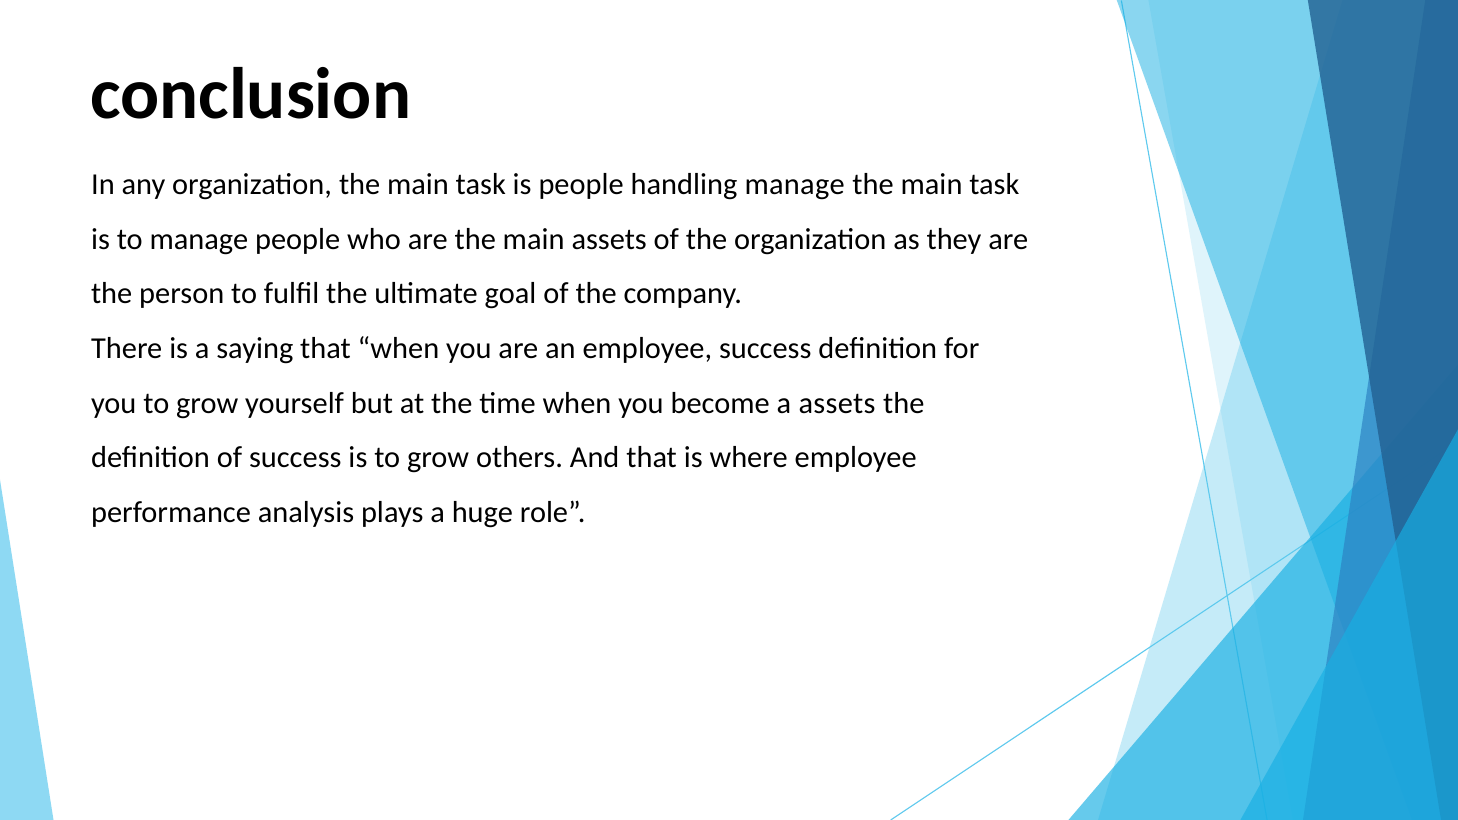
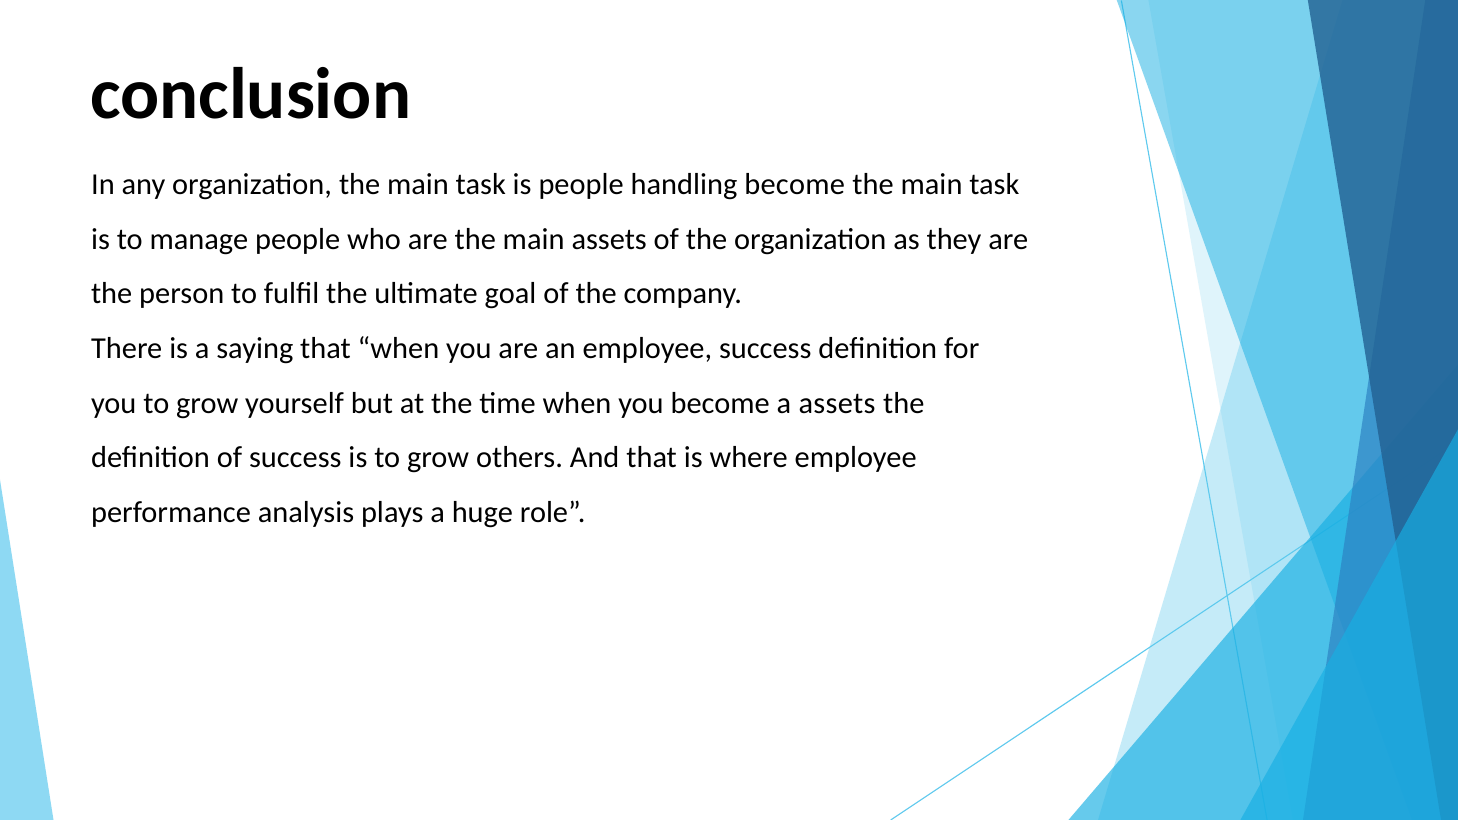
handling manage: manage -> become
